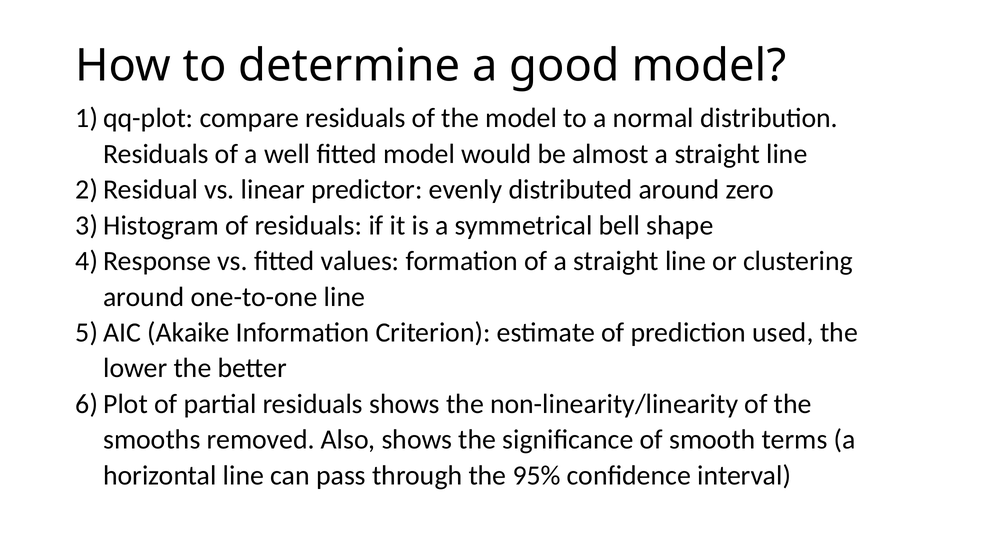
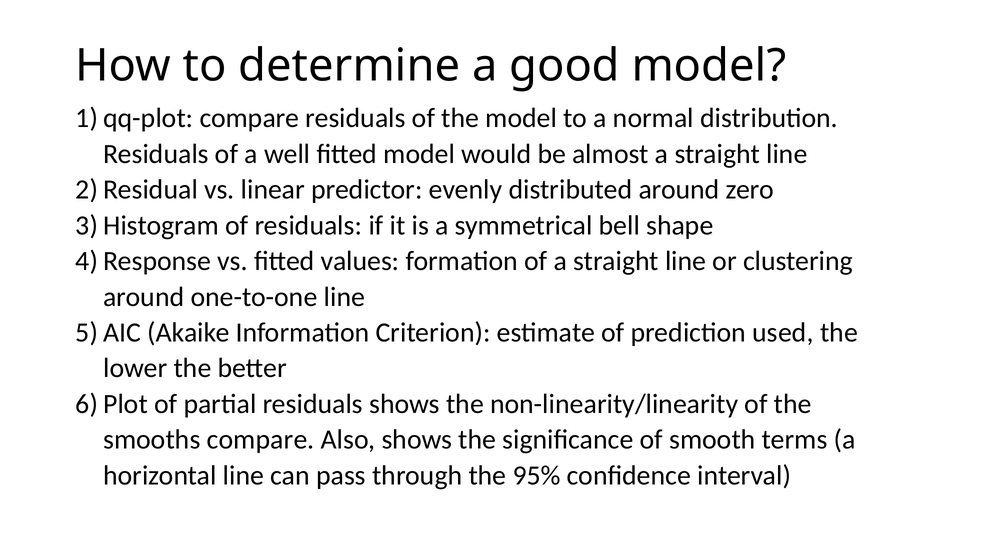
smooths removed: removed -> compare
